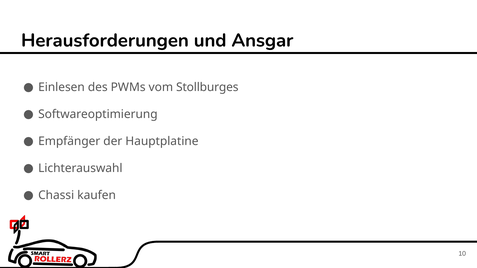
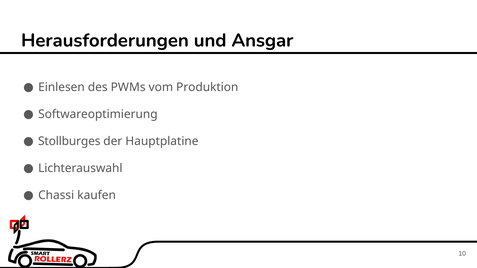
Stollburges: Stollburges -> Produktion
Empfänger: Empfänger -> Stollburges
